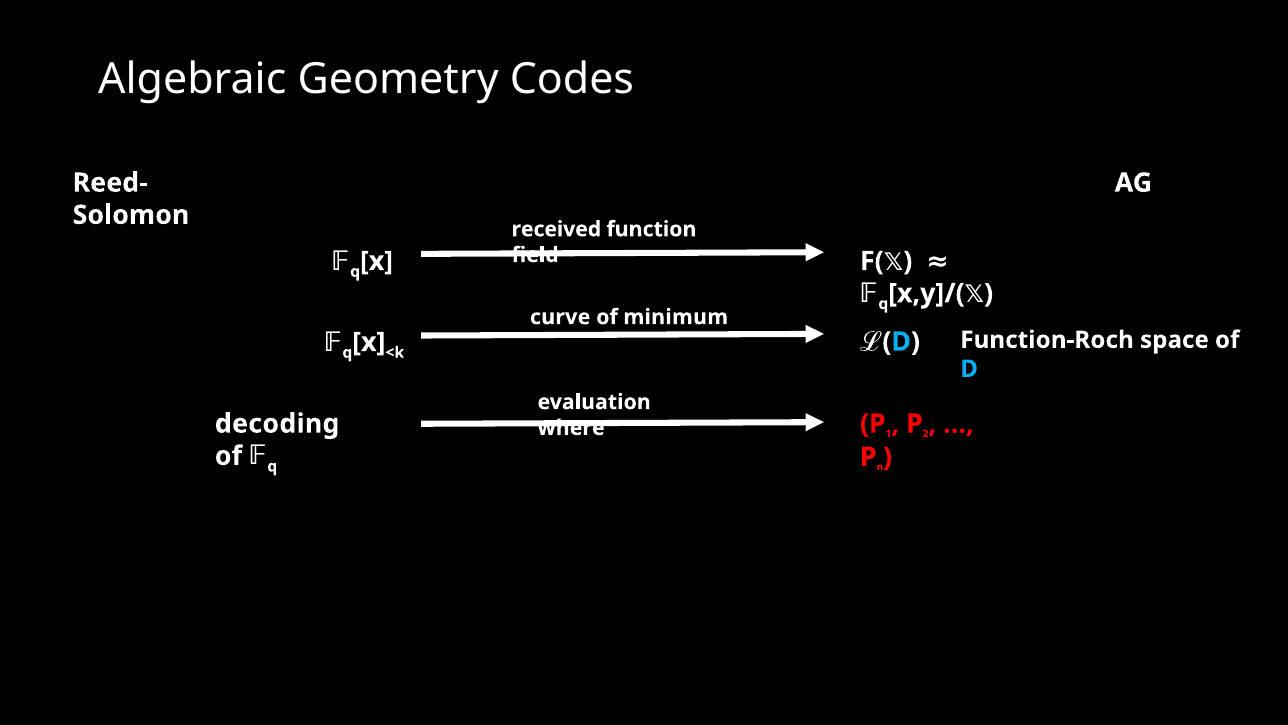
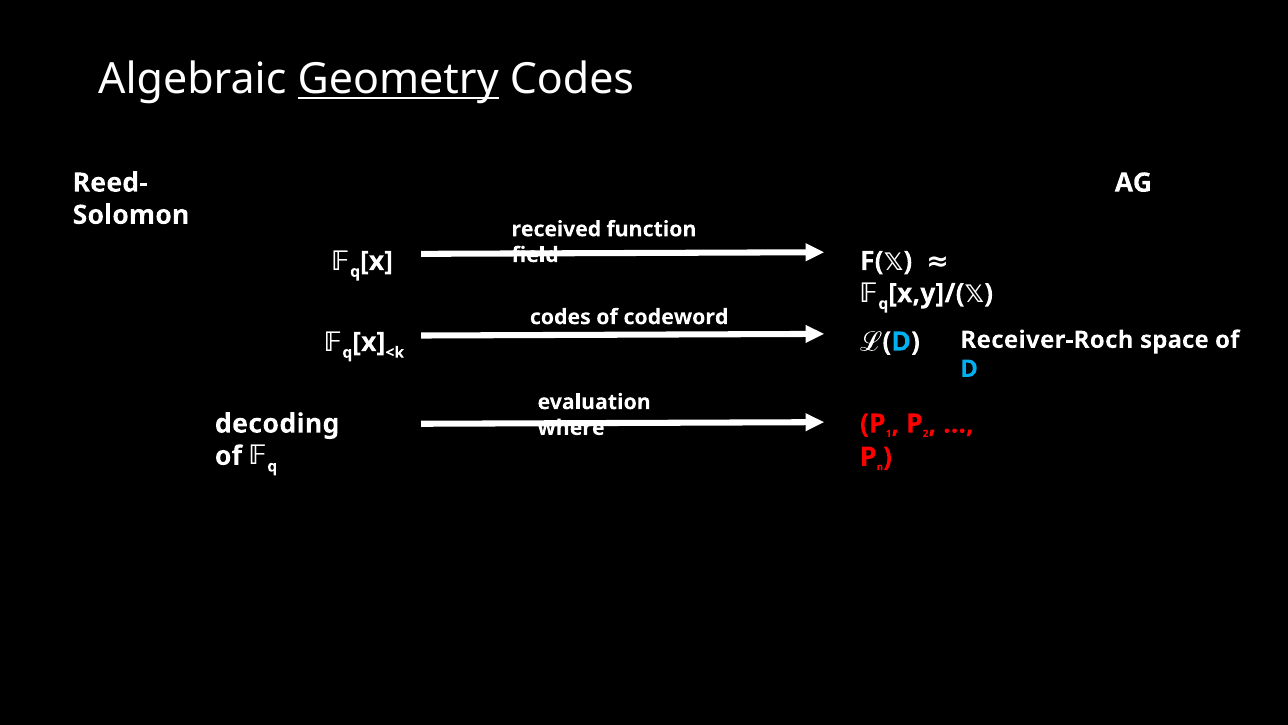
Geometry underline: none -> present
curve at (560, 317): curve -> codes
minimum: minimum -> codeword
Function-Roch: Function-Roch -> Receiver-Roch
